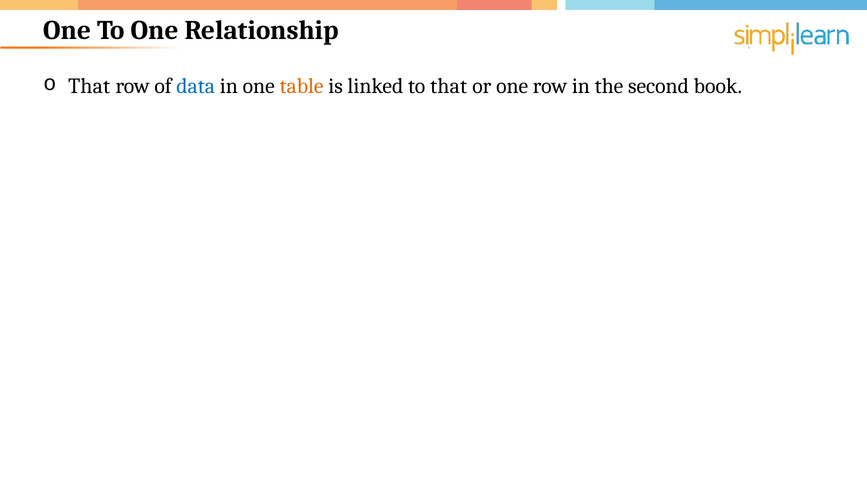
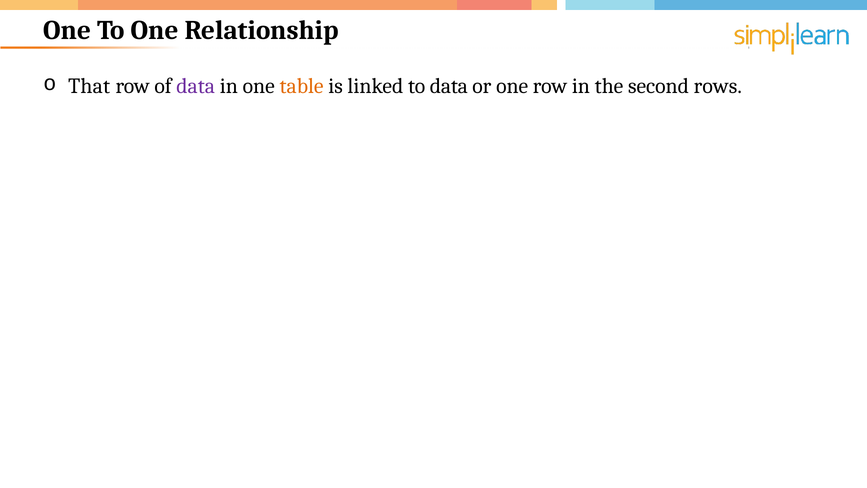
data at (196, 86) colour: blue -> purple
to that: that -> data
book: book -> rows
